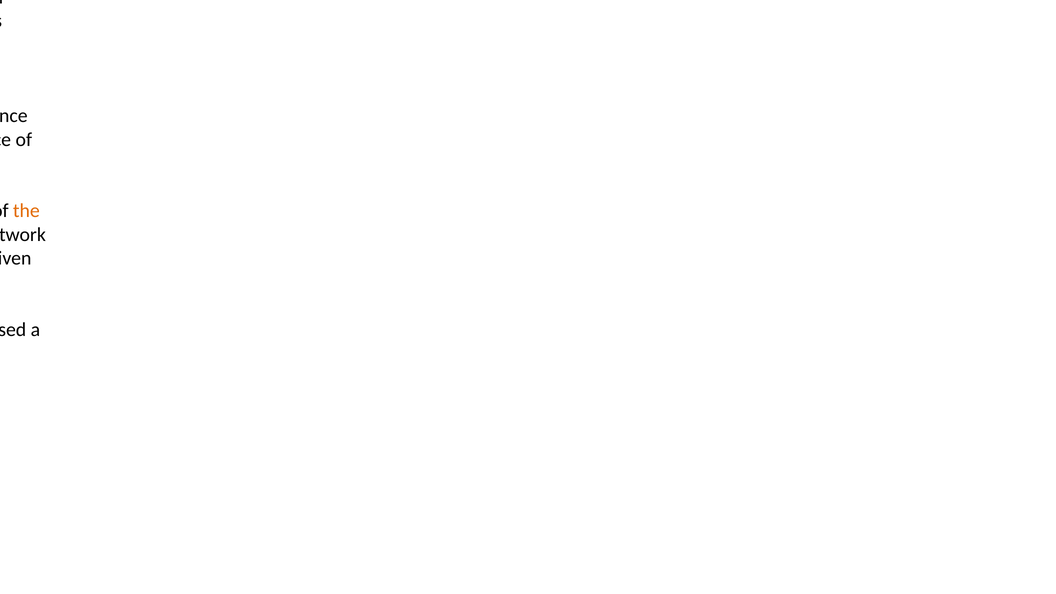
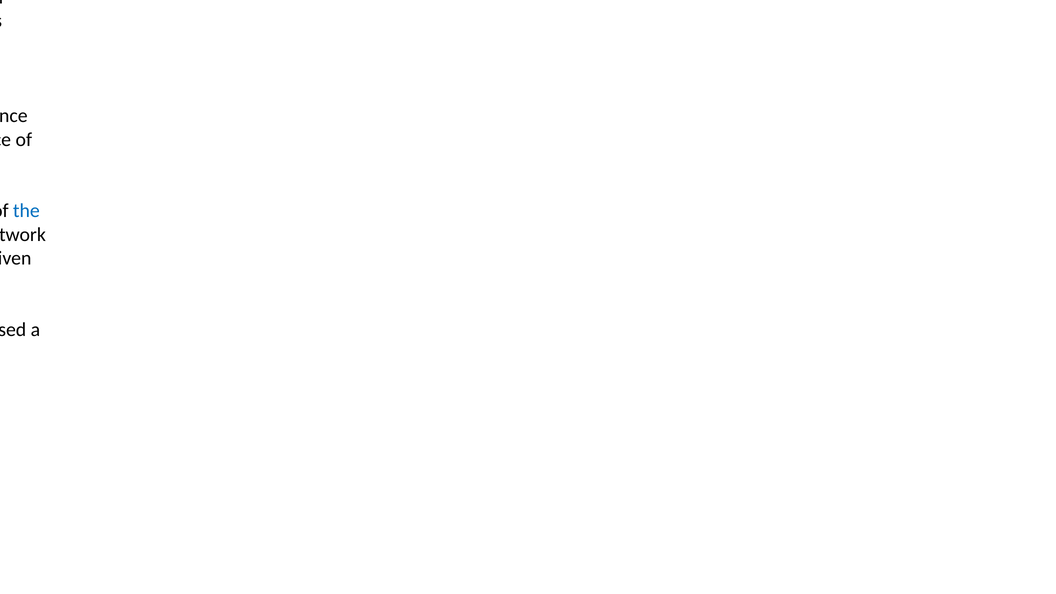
the at (26, 211) colour: orange -> blue
